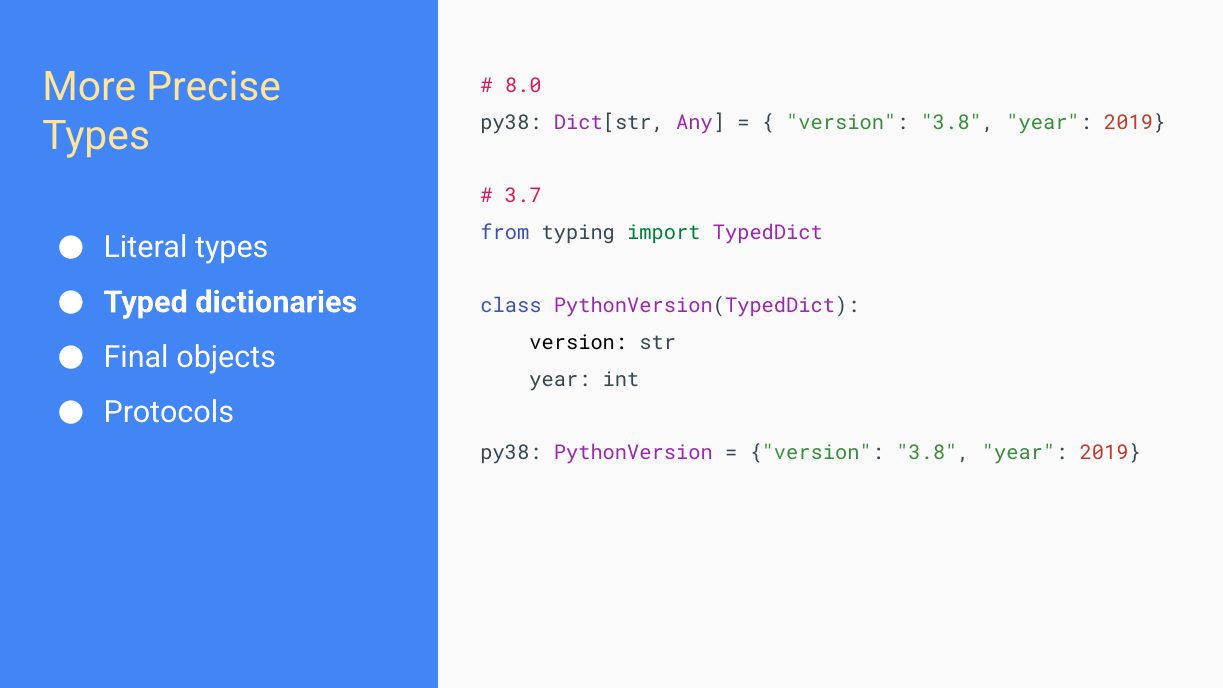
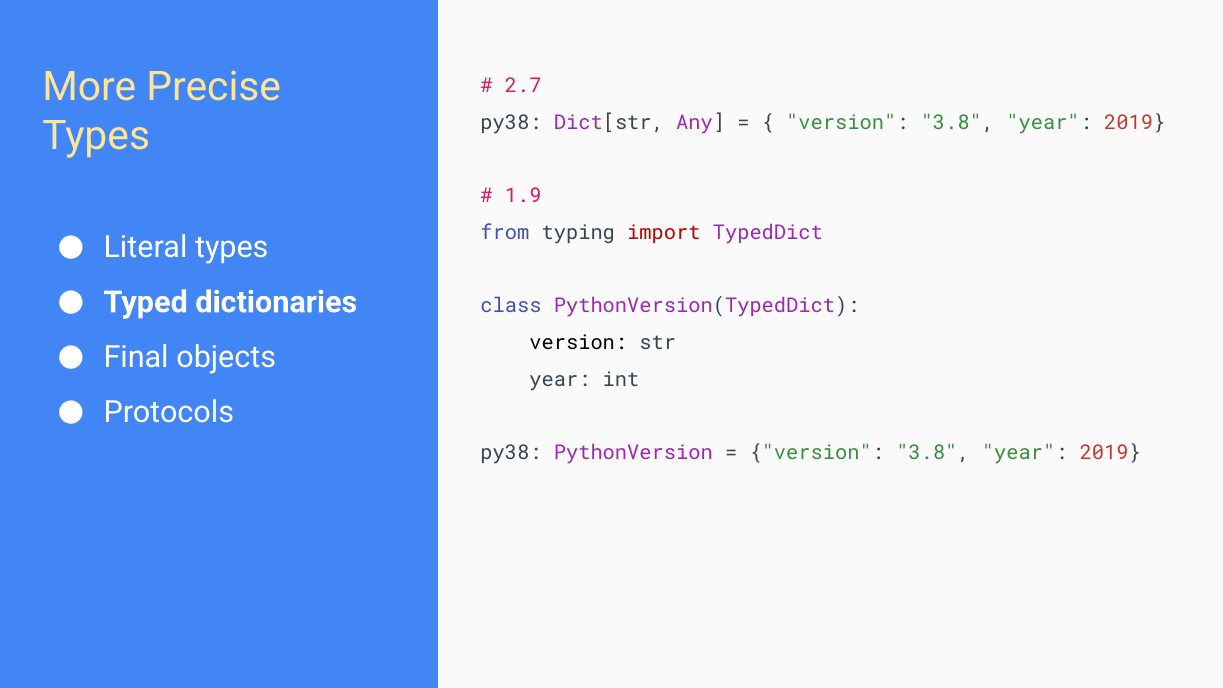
8.0: 8.0 -> 2.7
3.7: 3.7 -> 1.9
import colour: green -> red
